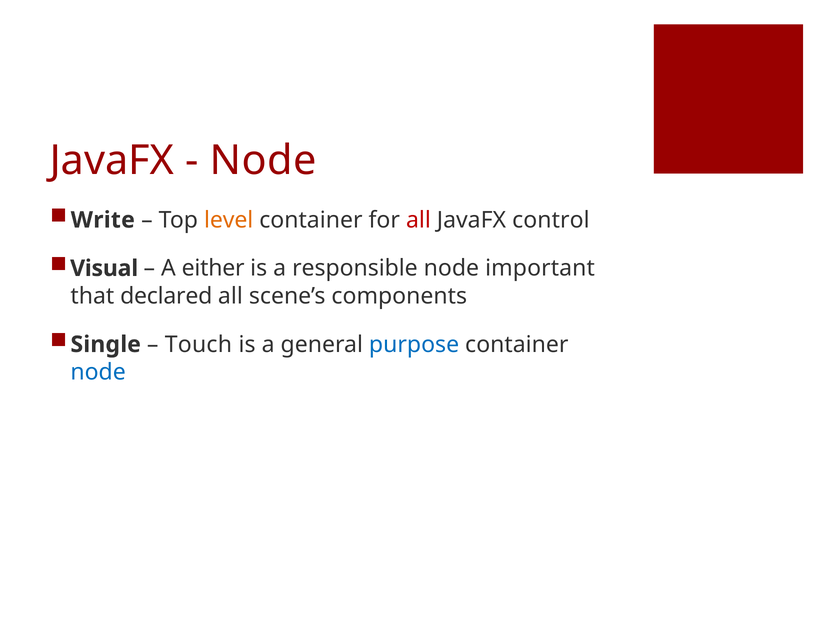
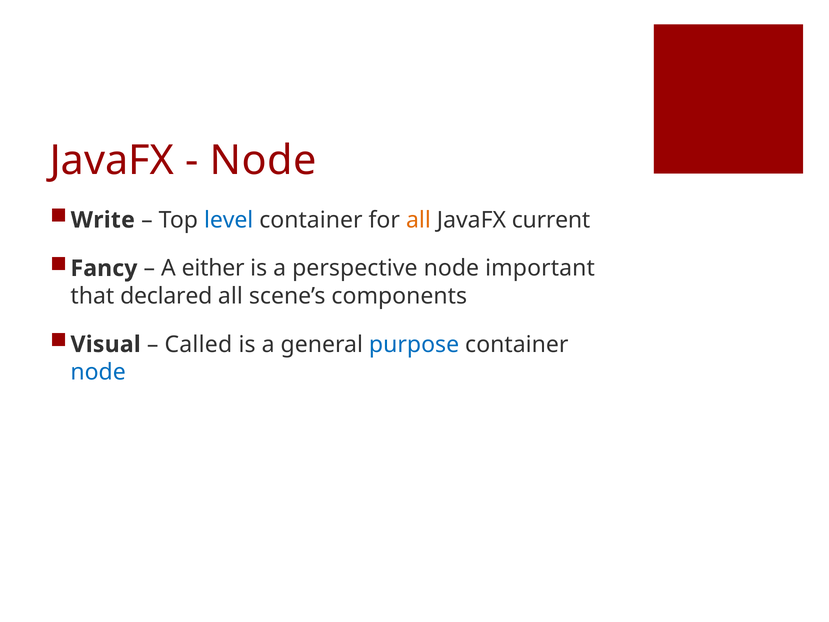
level colour: orange -> blue
all at (418, 220) colour: red -> orange
control: control -> current
Visual: Visual -> Fancy
responsible: responsible -> perspective
Single: Single -> Visual
Touch: Touch -> Called
